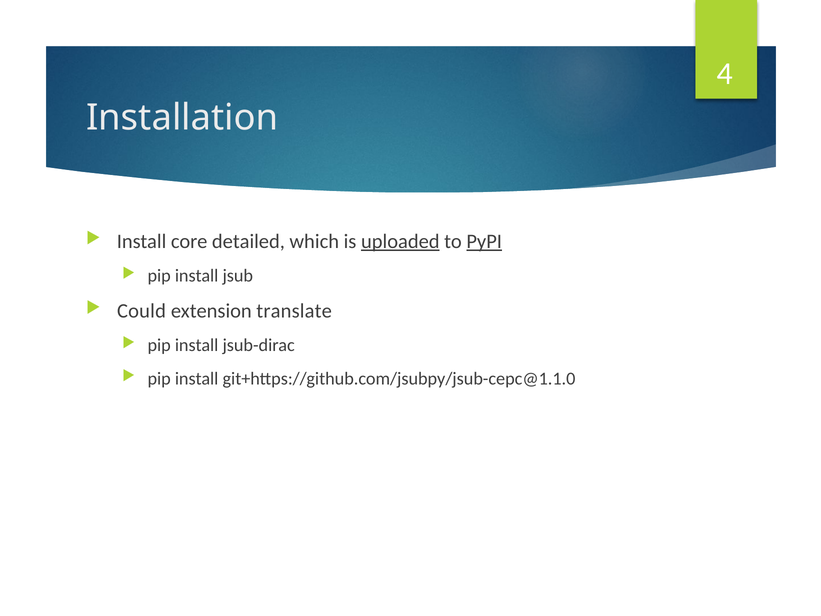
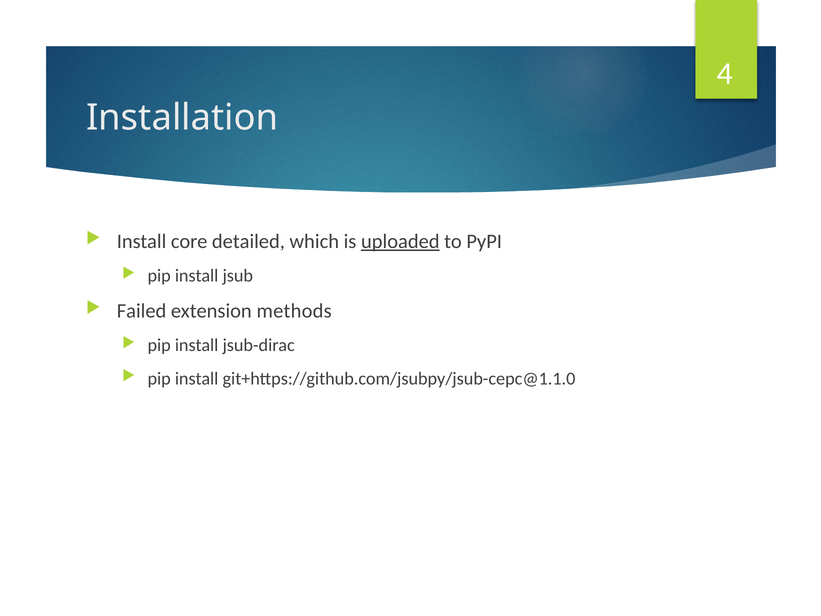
PyPI underline: present -> none
Could: Could -> Failed
translate: translate -> methods
